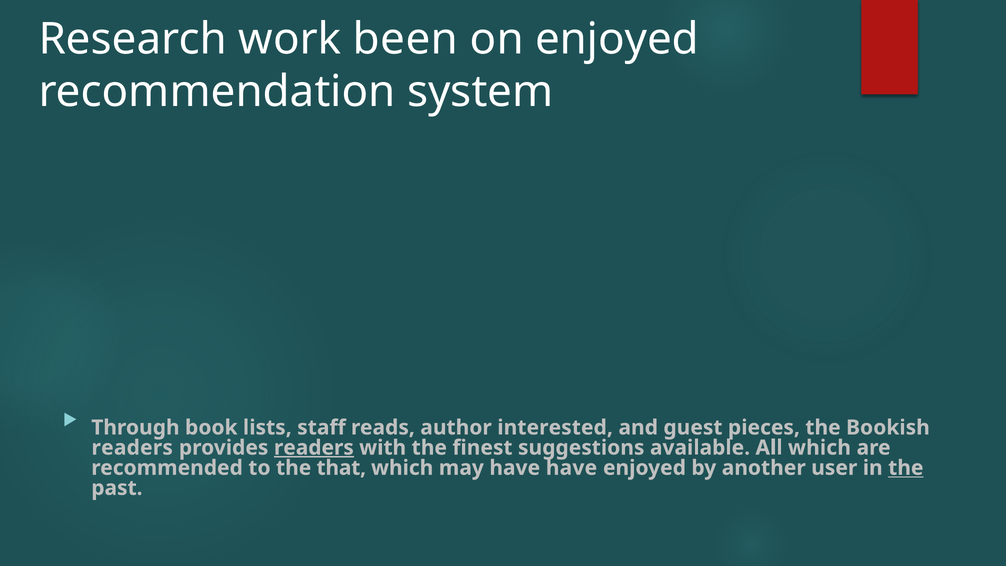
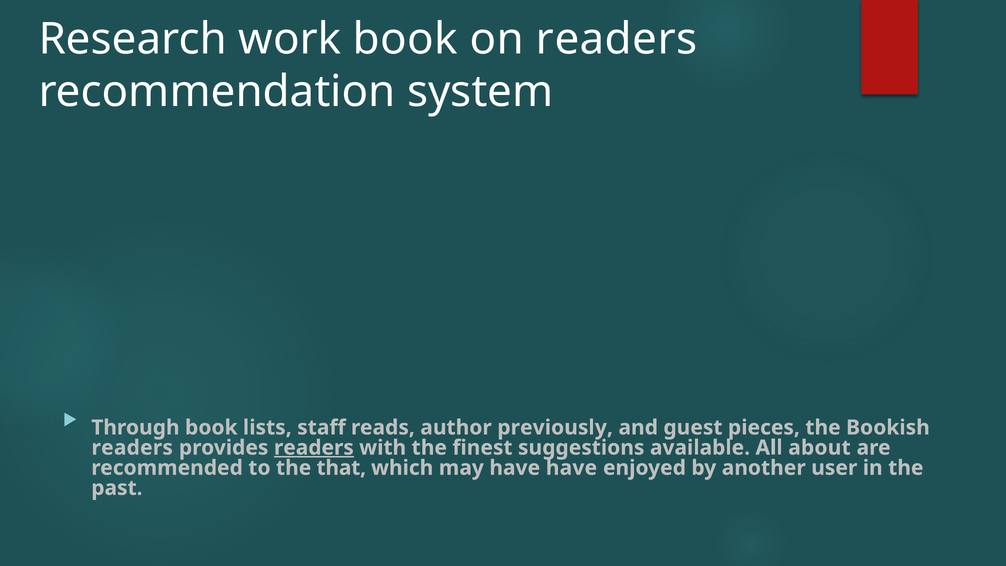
work been: been -> book
on enjoyed: enjoyed -> readers
interested: interested -> previously
All which: which -> about
the at (906, 468) underline: present -> none
